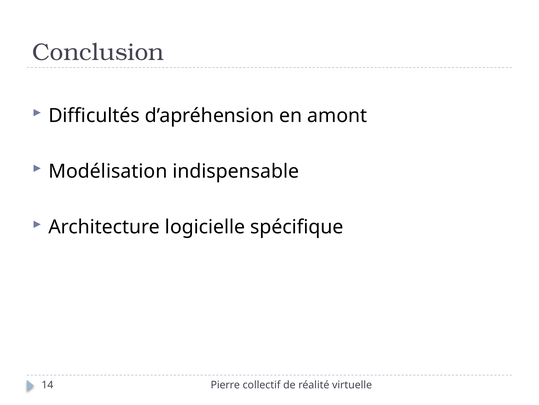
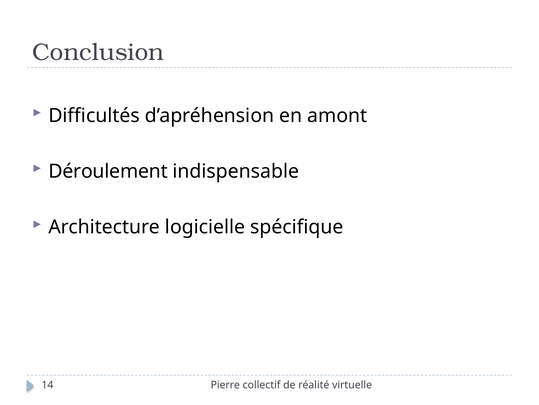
Modélisation: Modélisation -> Déroulement
